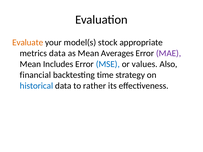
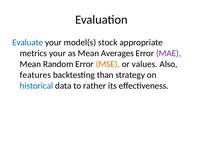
Evaluate colour: orange -> blue
metrics data: data -> your
Includes: Includes -> Random
MSE colour: blue -> orange
financial: financial -> features
time: time -> than
